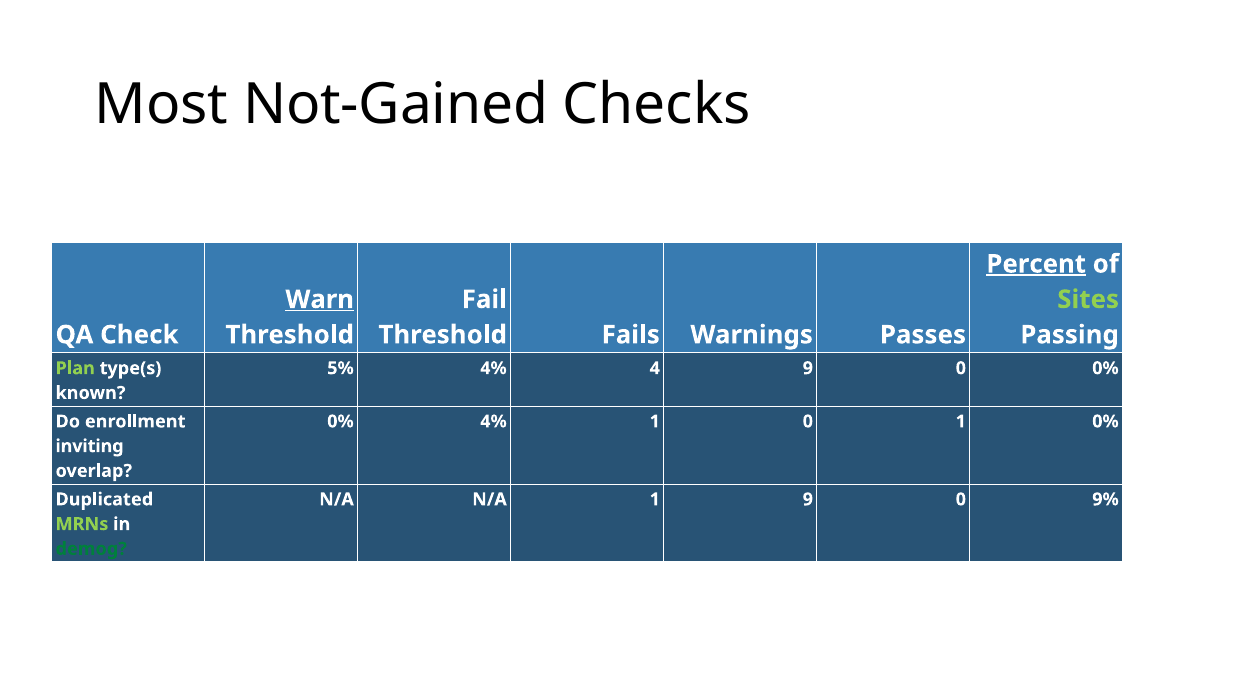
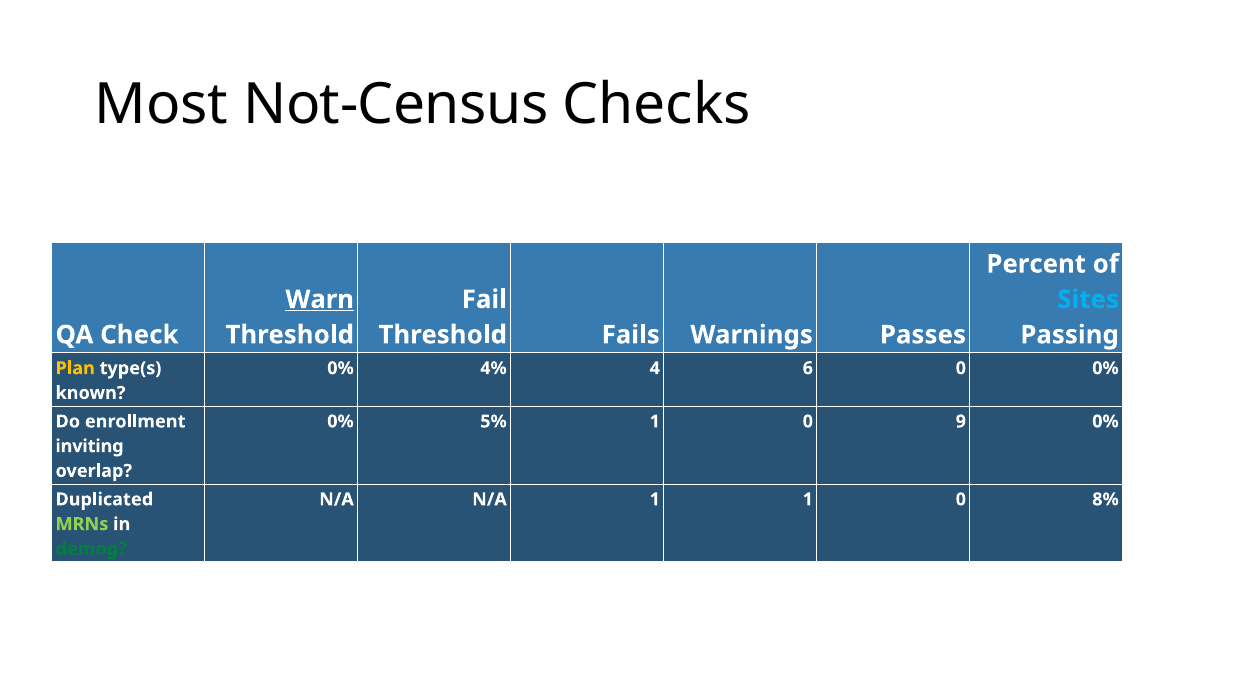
Not-Gained: Not-Gained -> Not-Census
Percent underline: present -> none
Sites colour: light green -> light blue
Plan colour: light green -> yellow
5% at (341, 368): 5% -> 0%
4 9: 9 -> 6
0% 4%: 4% -> 5%
0 1: 1 -> 9
1 9: 9 -> 1
9%: 9% -> 8%
